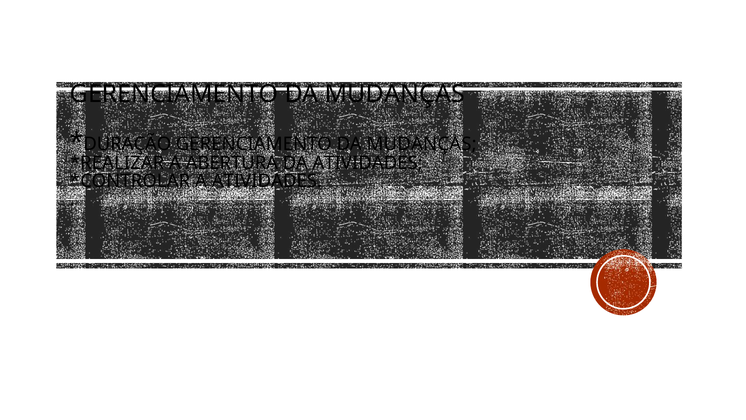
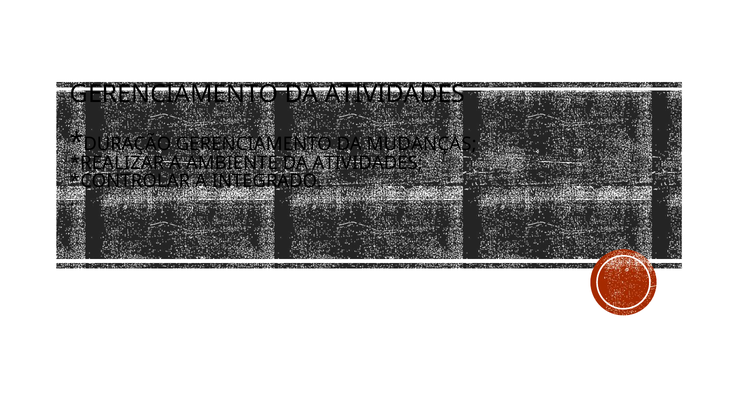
MUDANÇAS at (395, 94): MUDANÇAS -> ATIVIDADES
ABERTURA: ABERTURA -> AMBIENTE
A ATIVIDADES: ATIVIDADES -> INTEGRADO
